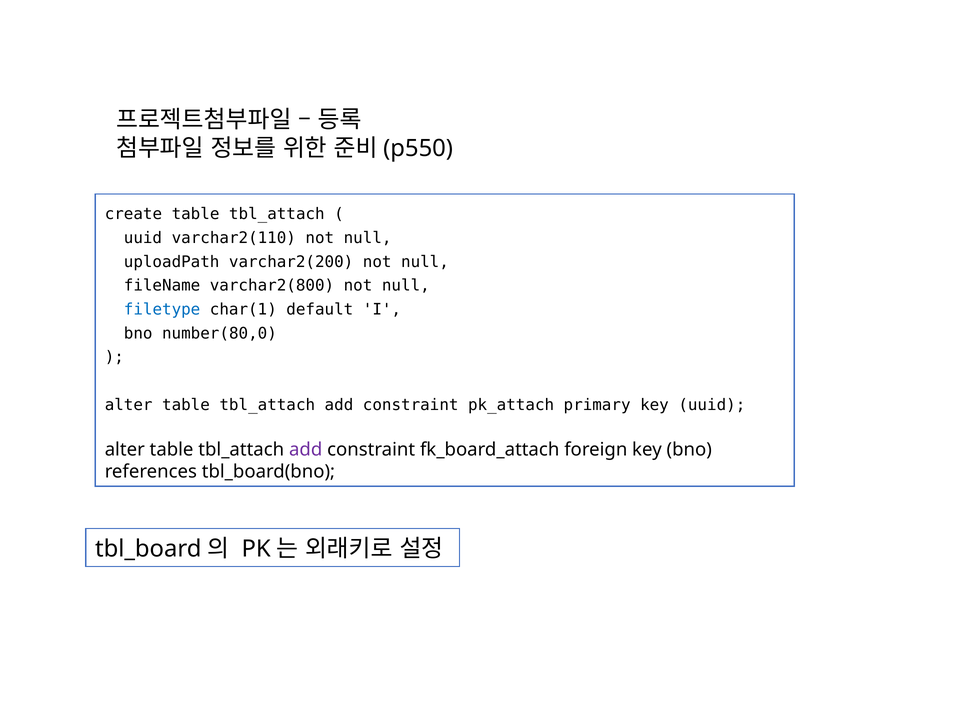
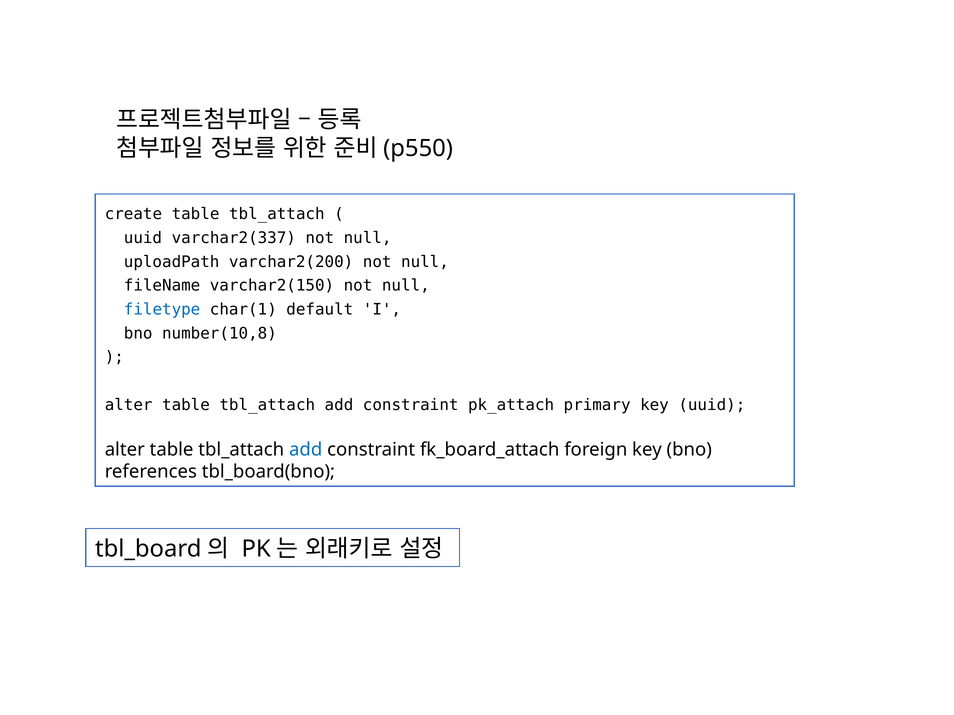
varchar2(110: varchar2(110 -> varchar2(337
varchar2(800: varchar2(800 -> varchar2(150
number(80,0: number(80,0 -> number(10,8
add at (306, 450) colour: purple -> blue
